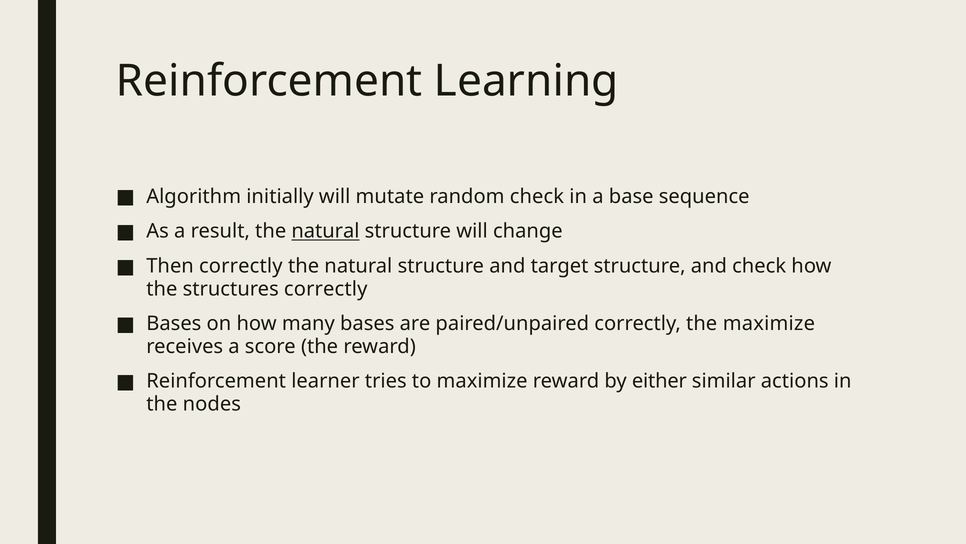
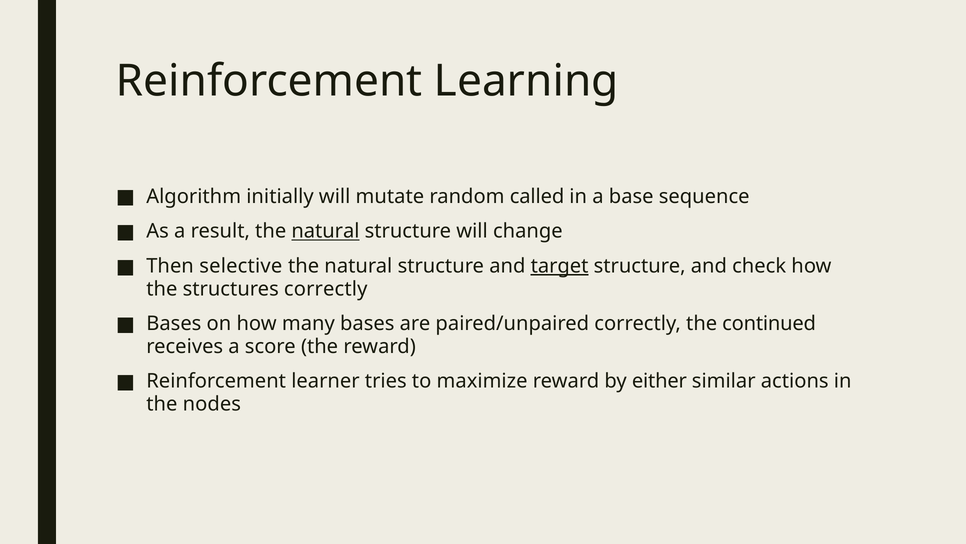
random check: check -> called
Then correctly: correctly -> selective
target underline: none -> present
the maximize: maximize -> continued
